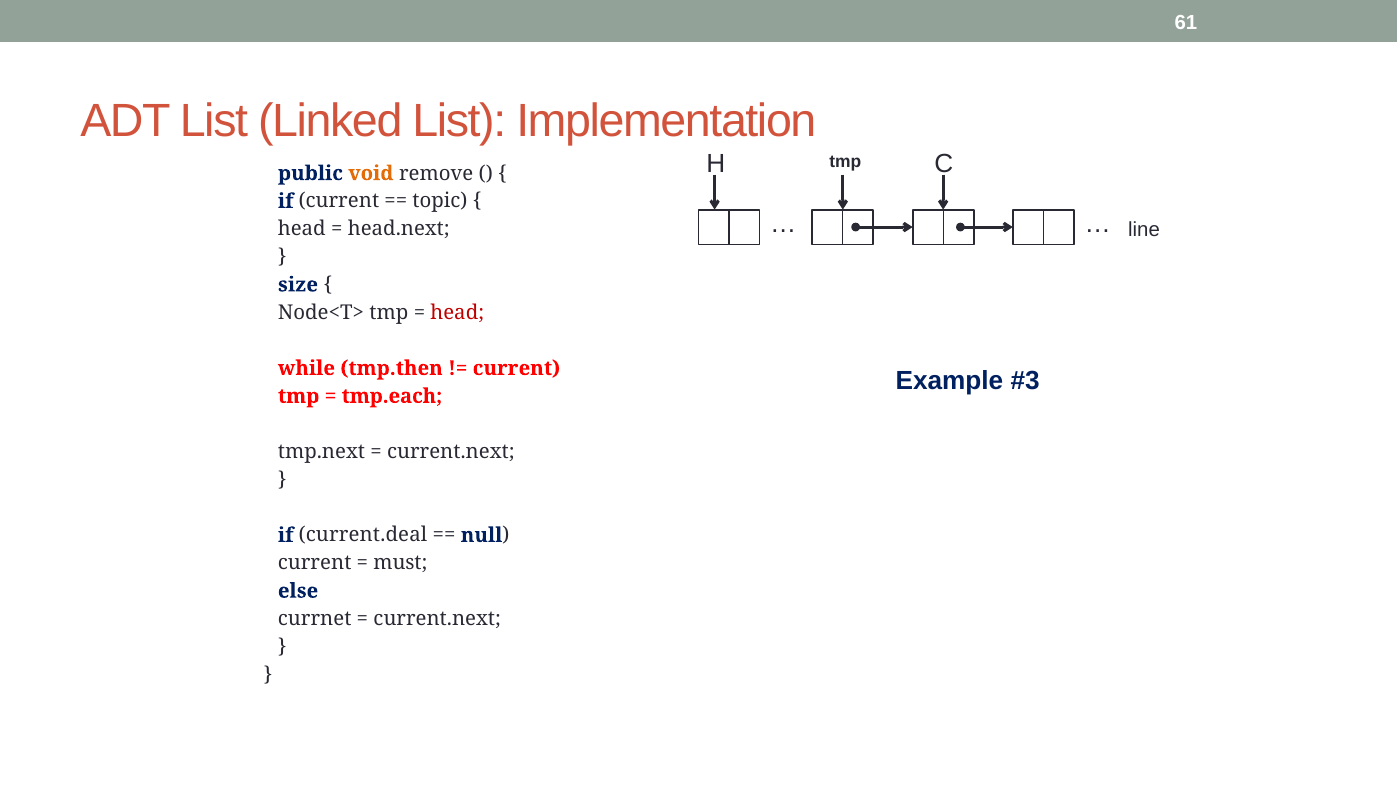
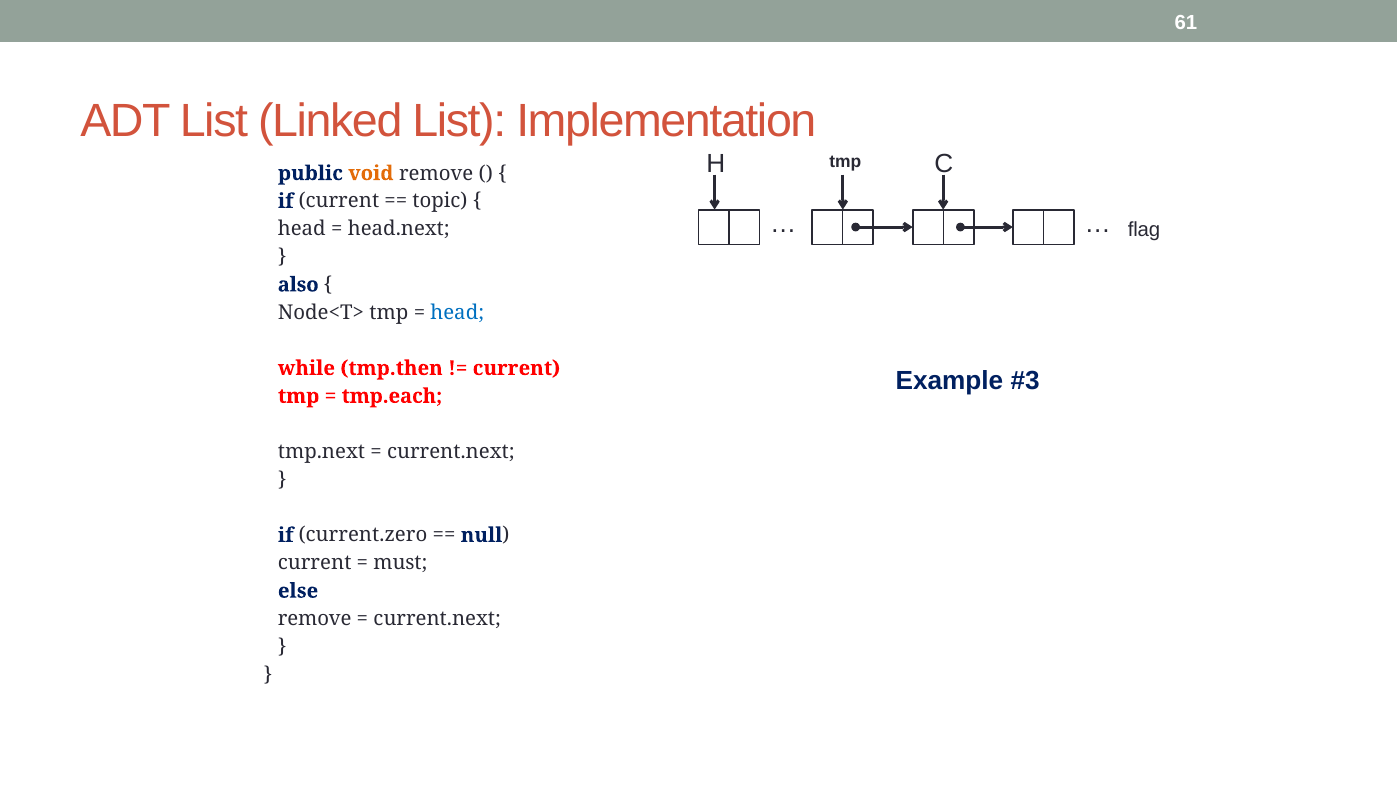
line: line -> flag
size: size -> also
head at (457, 313) colour: red -> blue
current.deal: current.deal -> current.zero
currnet at (315, 619): currnet -> remove
